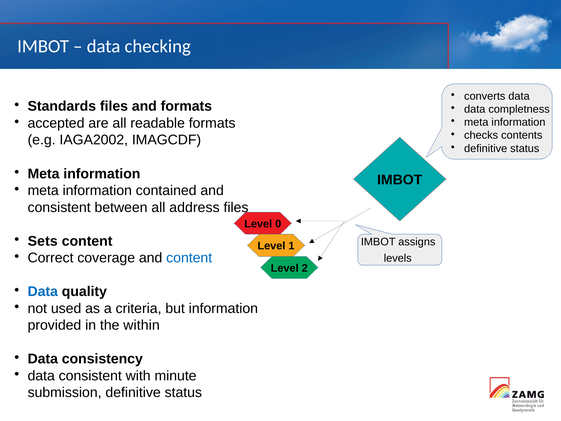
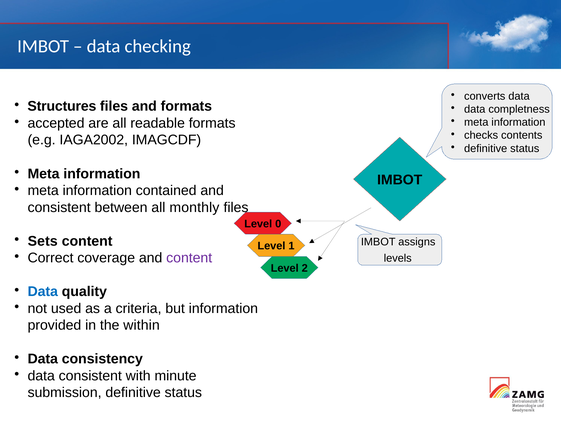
Standards: Standards -> Structures
address: address -> monthly
content at (189, 258) colour: blue -> purple
